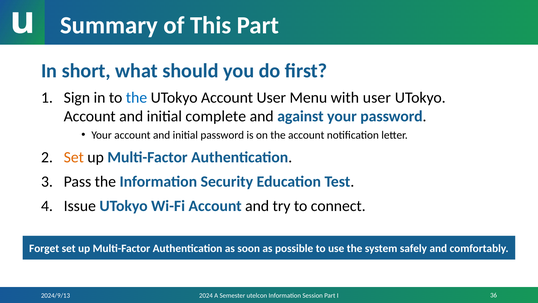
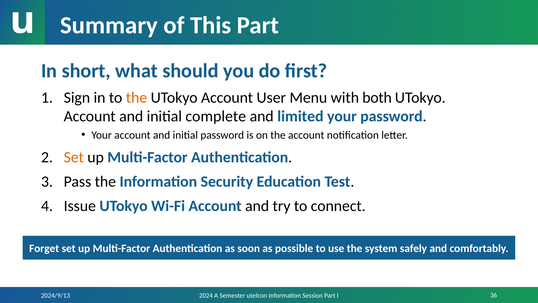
the at (137, 98) colour: blue -> orange
with user: user -> both
against: against -> limited
